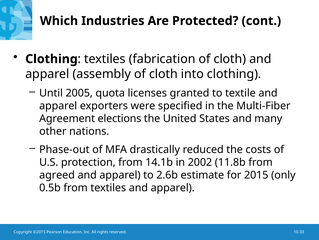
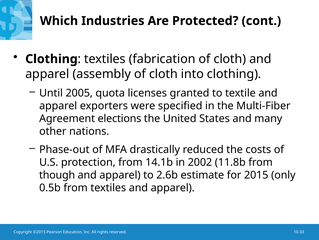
agreed: agreed -> though
